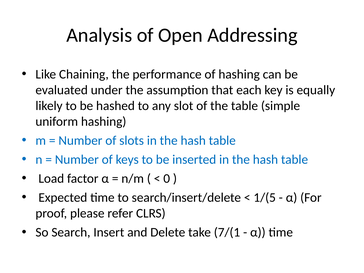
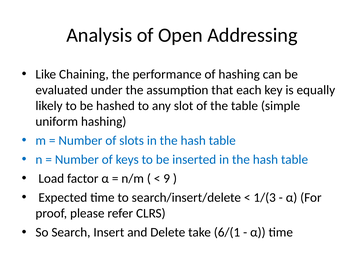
0: 0 -> 9
1/(5: 1/(5 -> 1/(3
7/(1: 7/(1 -> 6/(1
